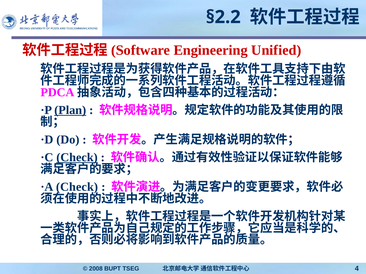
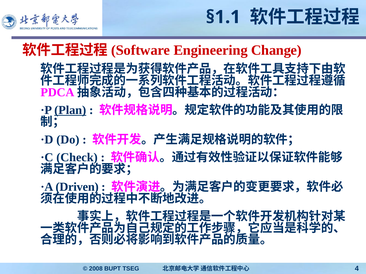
§2.2: §2.2 -> §1.1
Unified: Unified -> Change
Check at (77, 158) underline: present -> none
·A Check: Check -> Driven
